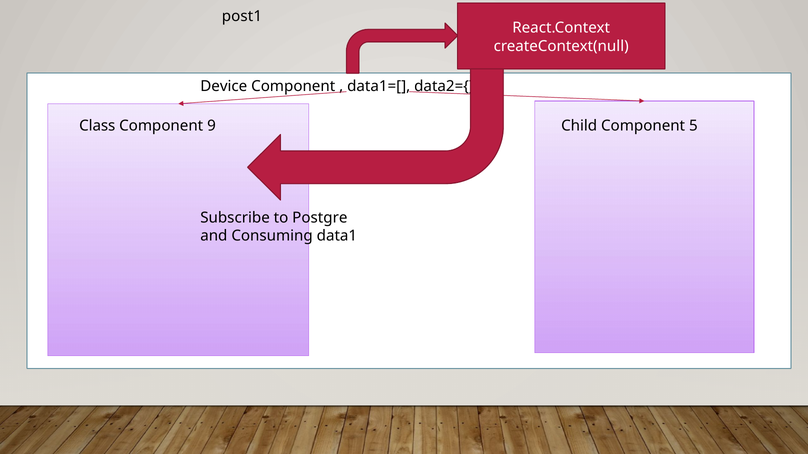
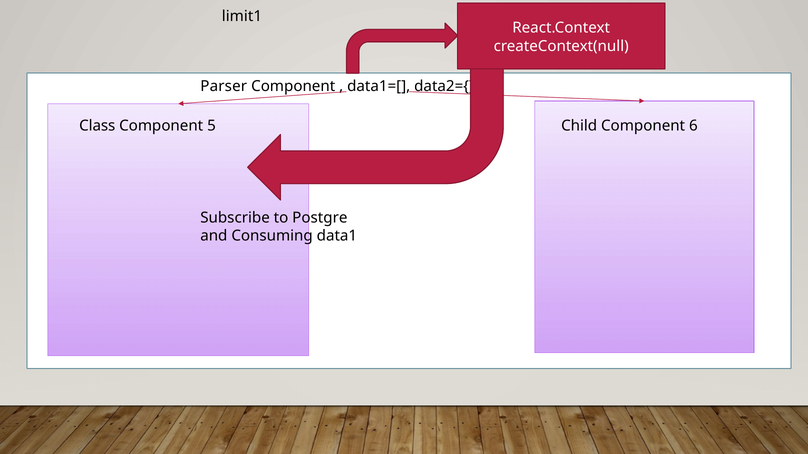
post1: post1 -> limit1
Device: Device -> Parser
9: 9 -> 5
5: 5 -> 6
